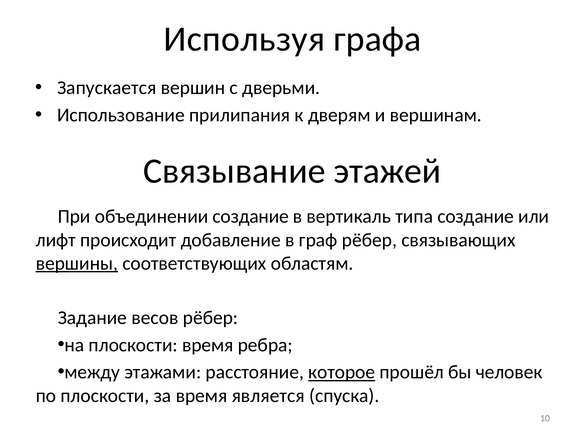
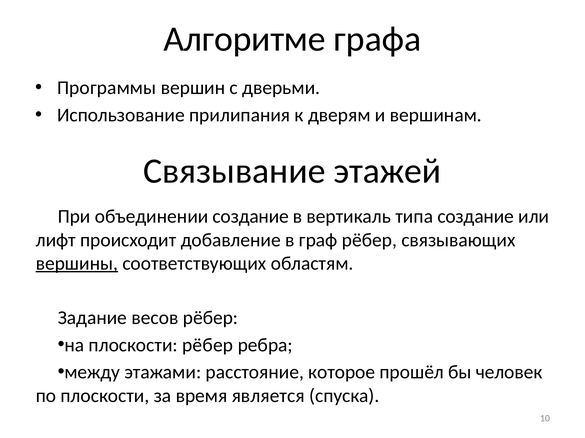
Используя: Используя -> Алгоритме
Запускается: Запускается -> Программы
плоскости время: время -> рёбер
которое underline: present -> none
